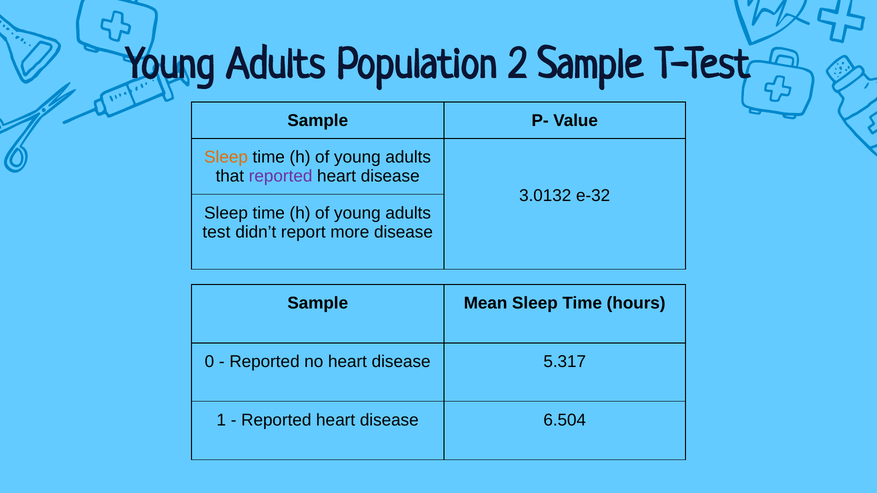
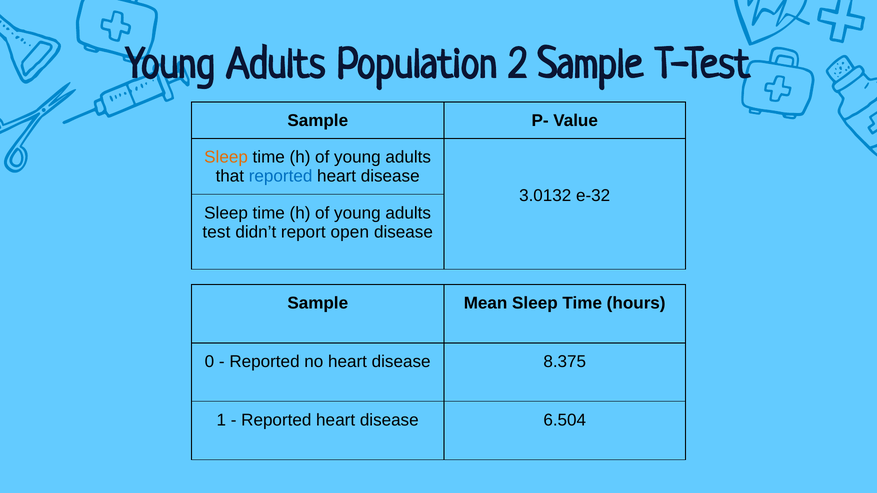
reported at (281, 176) colour: purple -> blue
more: more -> open
5.317: 5.317 -> 8.375
